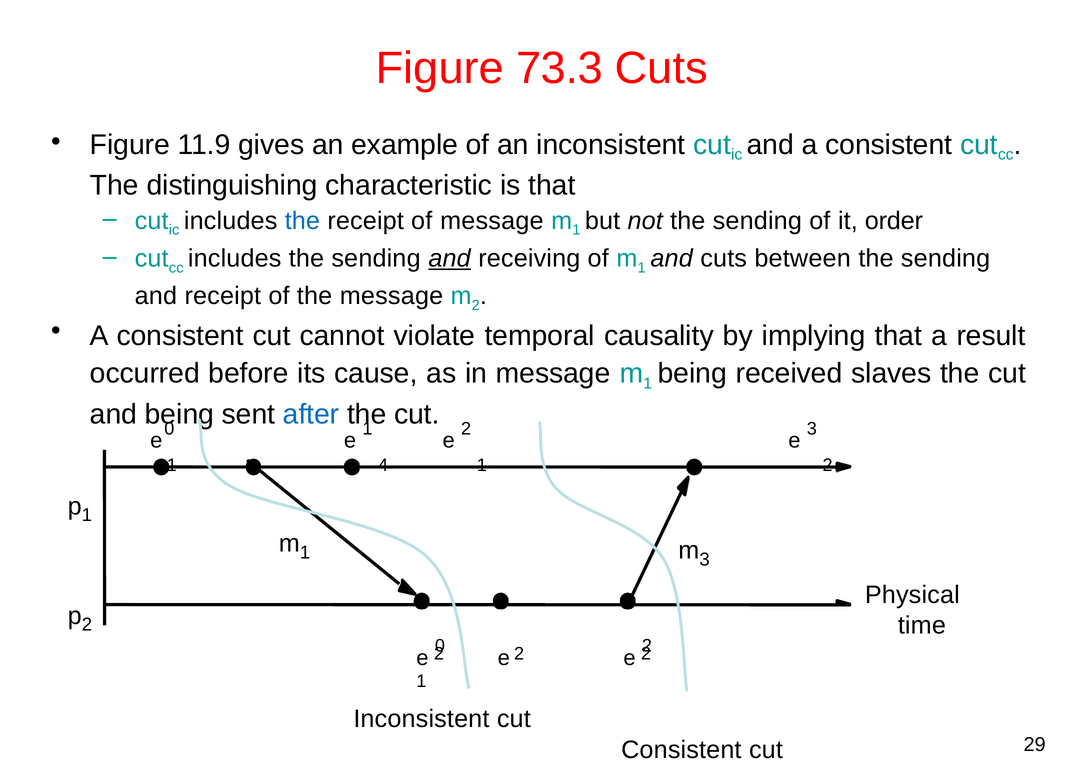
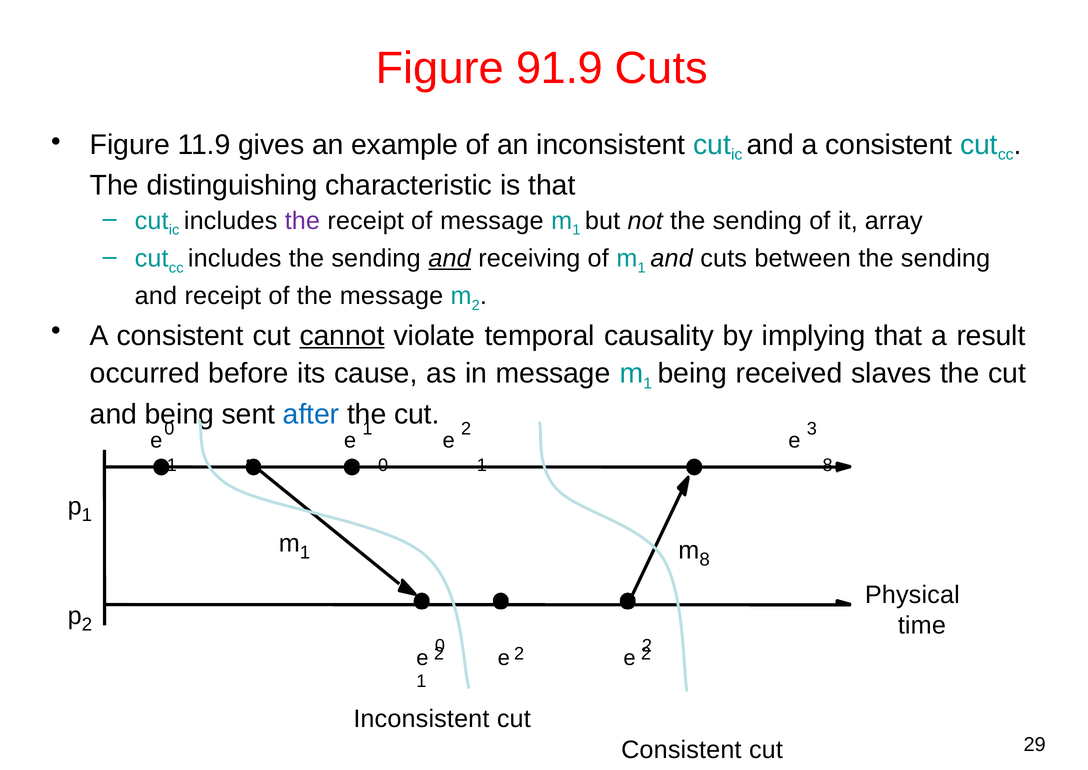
73.3: 73.3 -> 91.9
the at (302, 221) colour: blue -> purple
order: order -> array
cannot underline: none -> present
1 4: 4 -> 0
2 at (828, 465): 2 -> 8
3 at (705, 559): 3 -> 8
